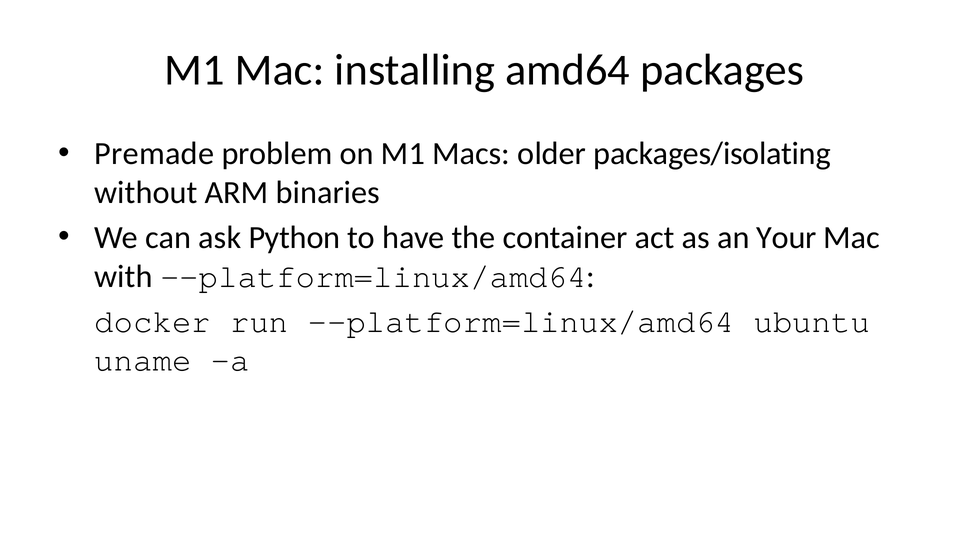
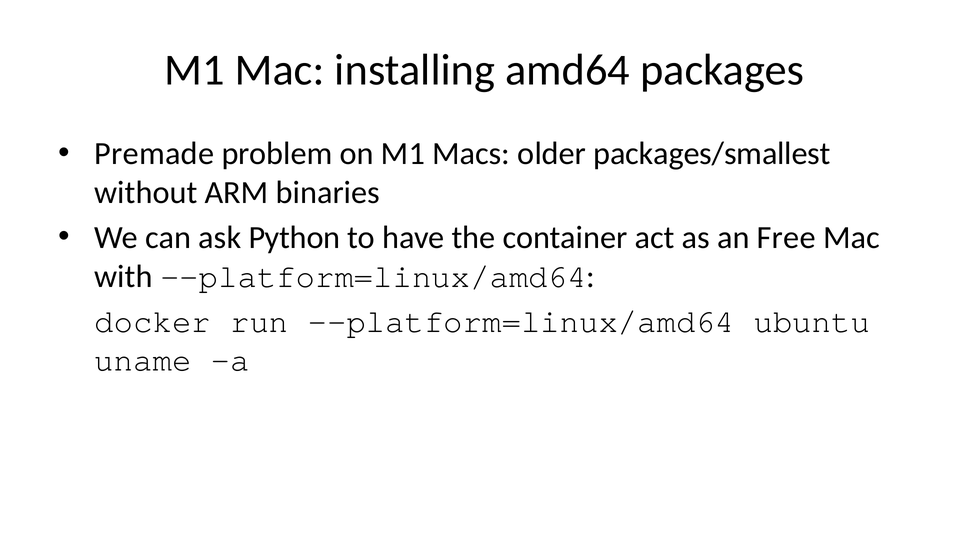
packages/isolating: packages/isolating -> packages/smallest
Your: Your -> Free
